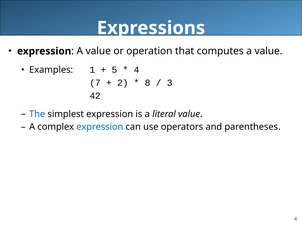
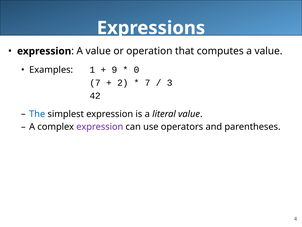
5: 5 -> 9
4 at (137, 70): 4 -> 0
8 at (148, 83): 8 -> 7
expression at (100, 127) colour: blue -> purple
